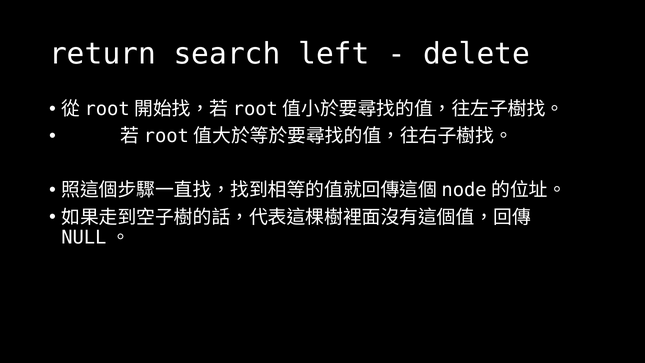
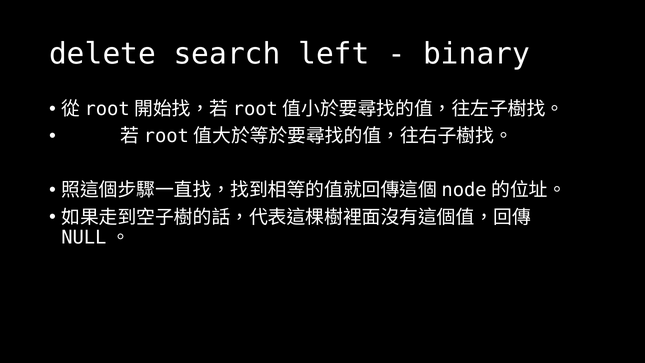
return: return -> delete
delete: delete -> binary
